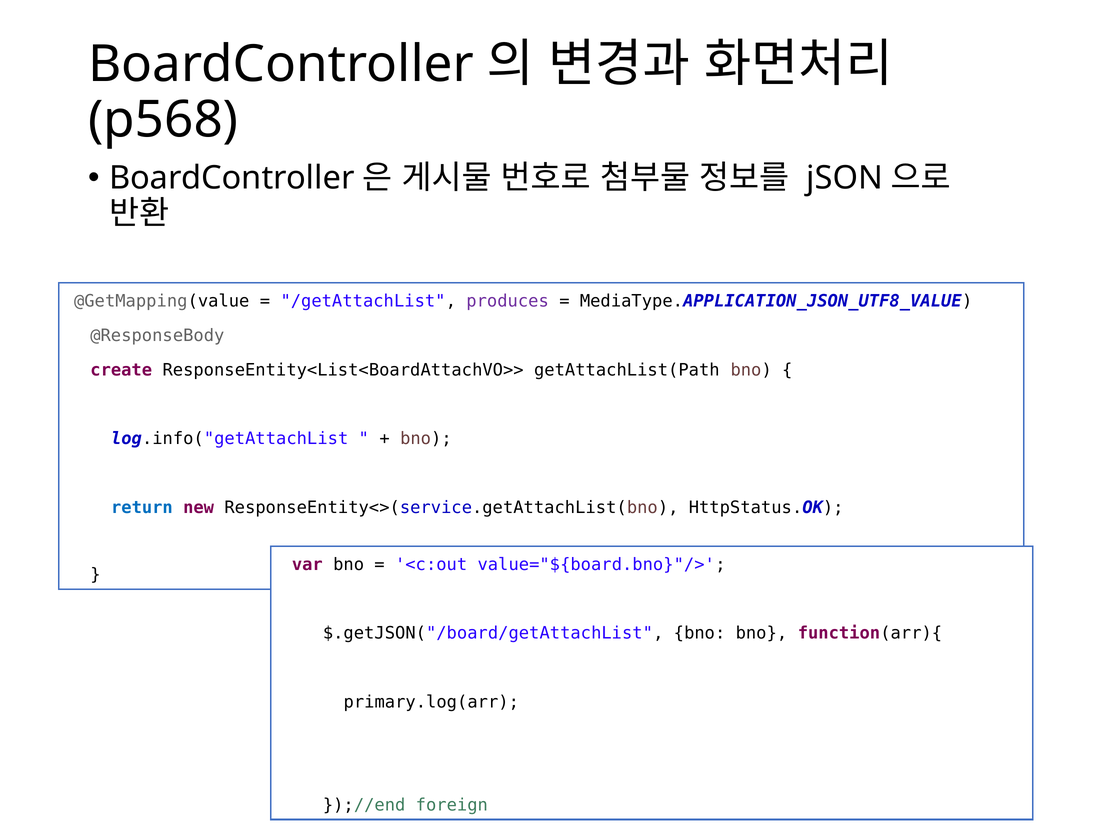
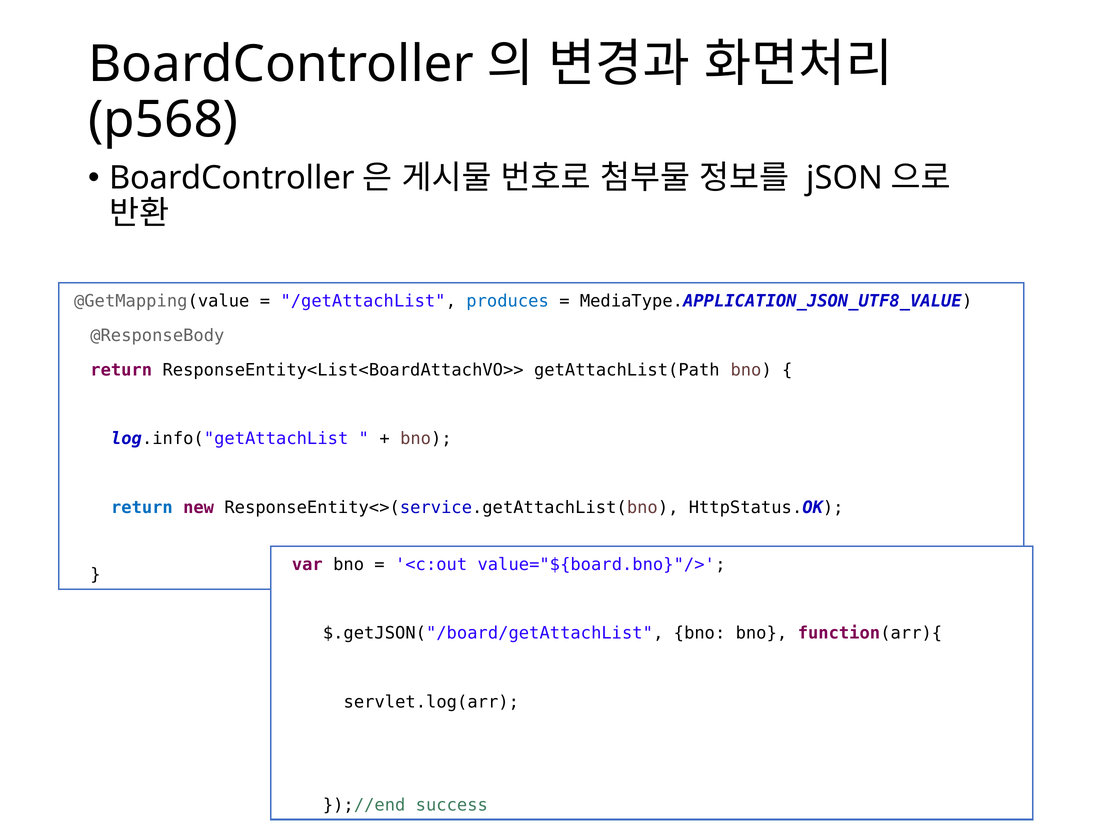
produces colour: purple -> blue
create at (121, 370): create -> return
primary.log(arr: primary.log(arr -> servlet.log(arr
foreign: foreign -> success
